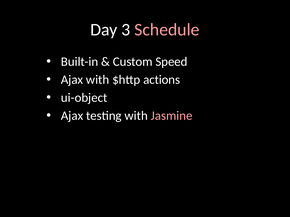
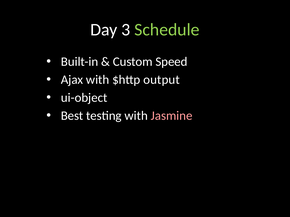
Schedule colour: pink -> light green
actions: actions -> output
Ajax at (72, 116): Ajax -> Best
